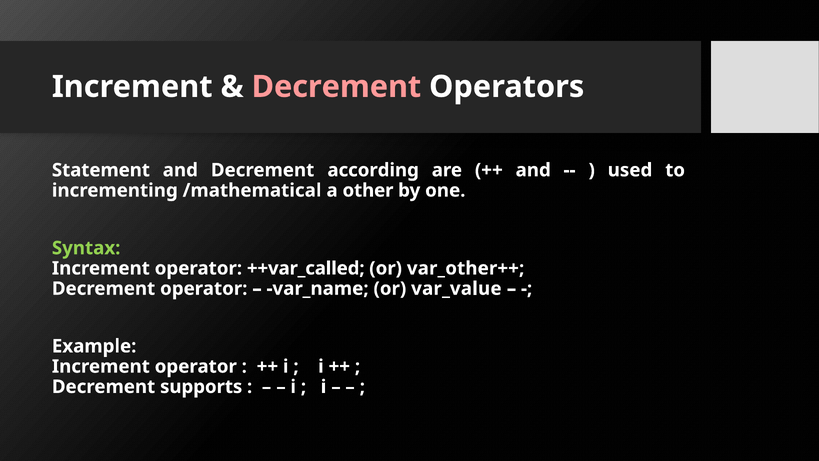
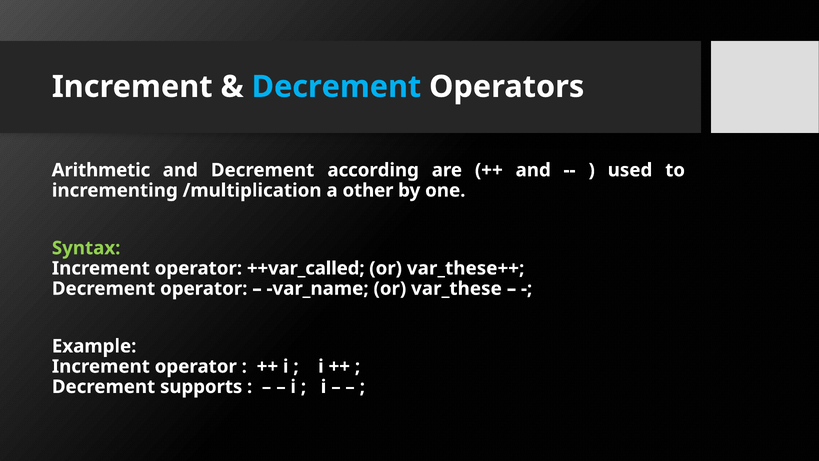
Decrement at (336, 87) colour: pink -> light blue
Statement: Statement -> Arithmetic
/mathematical: /mathematical -> /multiplication
var_other++: var_other++ -> var_these++
var_value: var_value -> var_these
